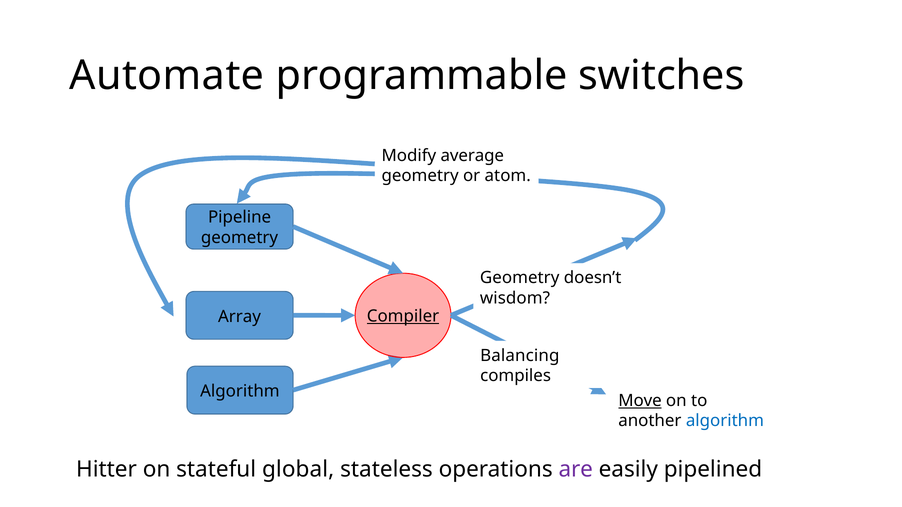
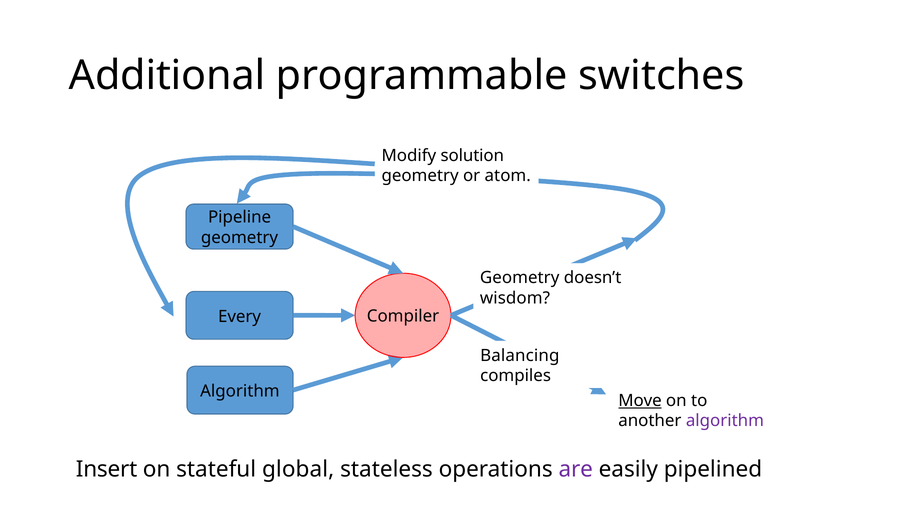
Automate: Automate -> Additional
average: average -> solution
Compiler underline: present -> none
Array: Array -> Every
algorithm at (725, 421) colour: blue -> purple
Hitter: Hitter -> Insert
